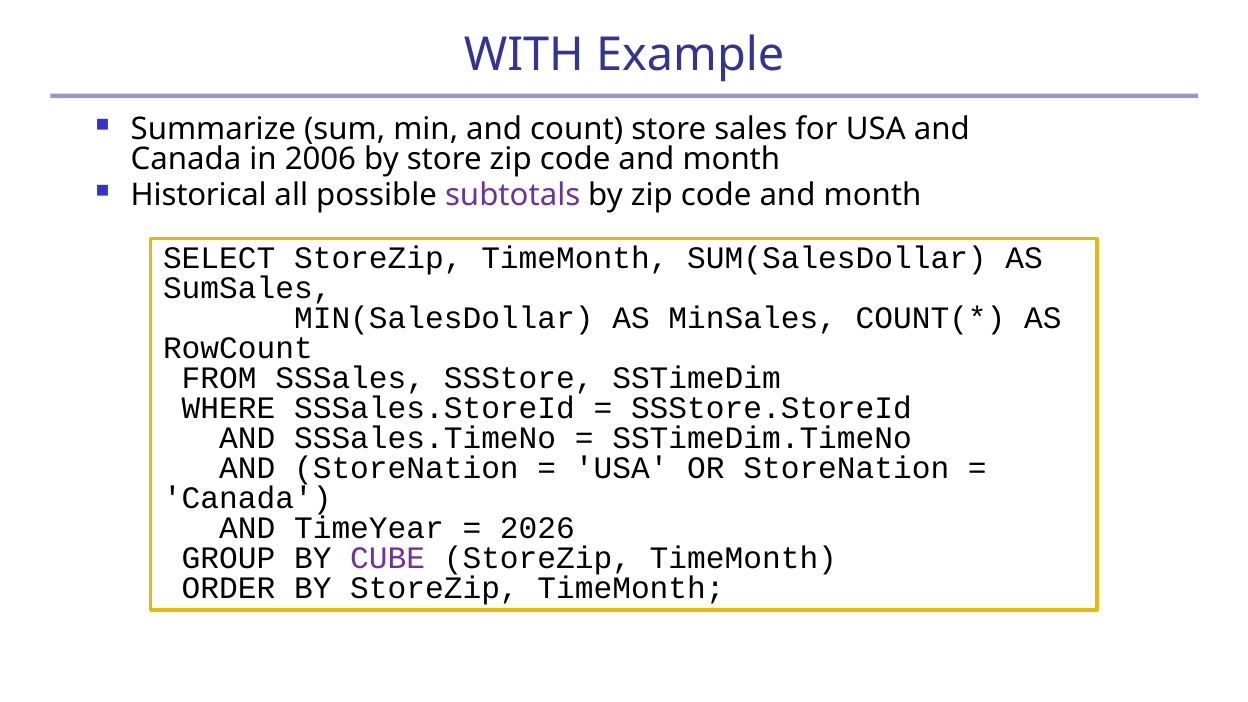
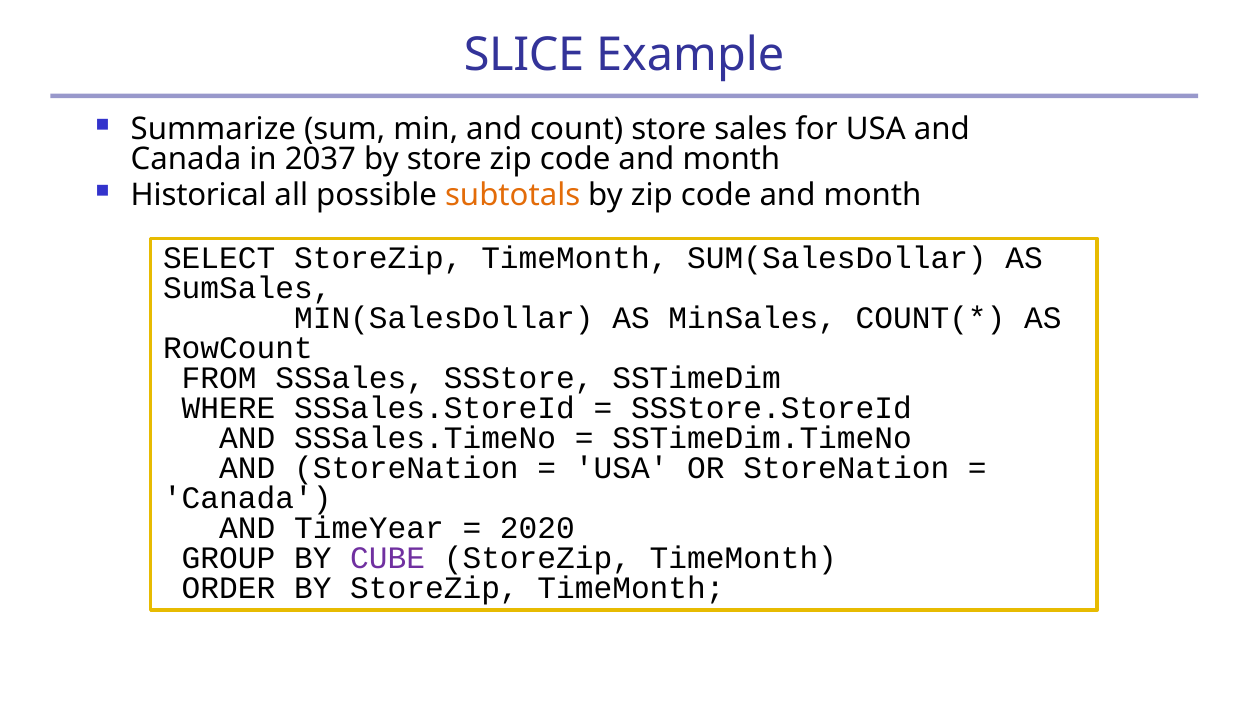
WITH: WITH -> SLICE
2006: 2006 -> 2037
subtotals colour: purple -> orange
2026: 2026 -> 2020
